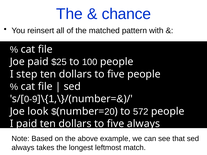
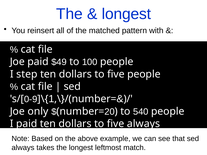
chance at (126, 14): chance -> longest
$25: $25 -> $49
look: look -> only
572: 572 -> 540
